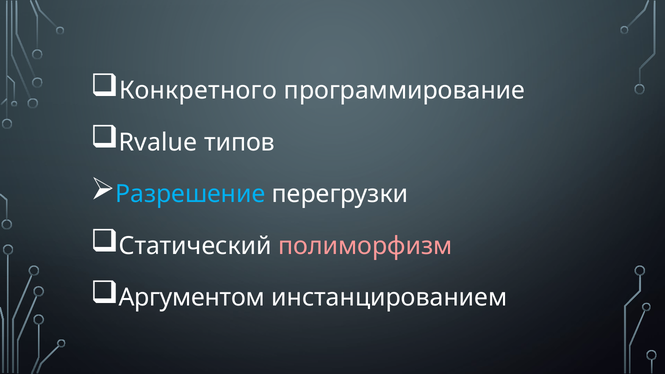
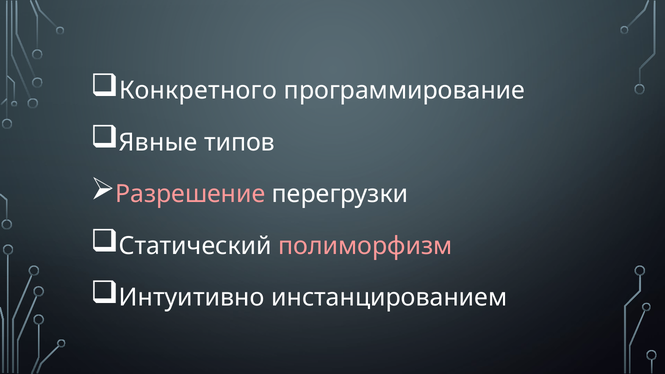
Rvalue: Rvalue -> Явные
Разрешение colour: light blue -> pink
Аргументом: Аргументом -> Интуитивно
